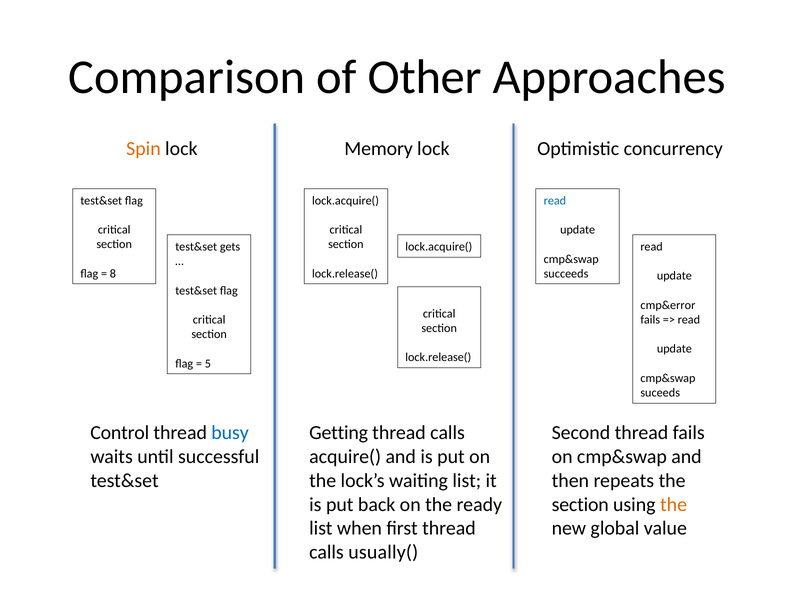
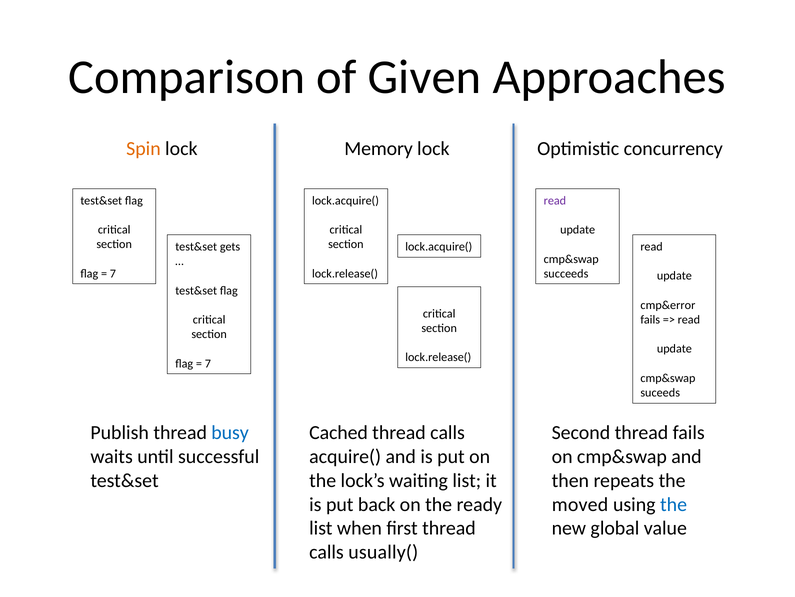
Other: Other -> Given
read at (555, 200) colour: blue -> purple
8 at (113, 273): 8 -> 7
5 at (208, 363): 5 -> 7
Control: Control -> Publish
Getting: Getting -> Cached
section at (580, 504): section -> moved
the at (674, 504) colour: orange -> blue
